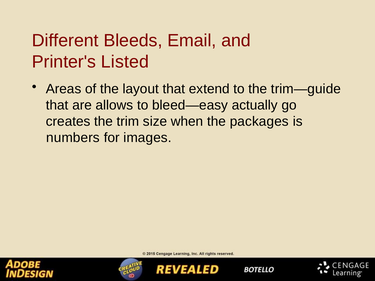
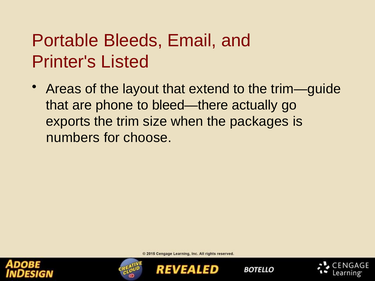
Different: Different -> Portable
allows: allows -> phone
bleed—easy: bleed—easy -> bleed—there
creates: creates -> exports
images: images -> choose
